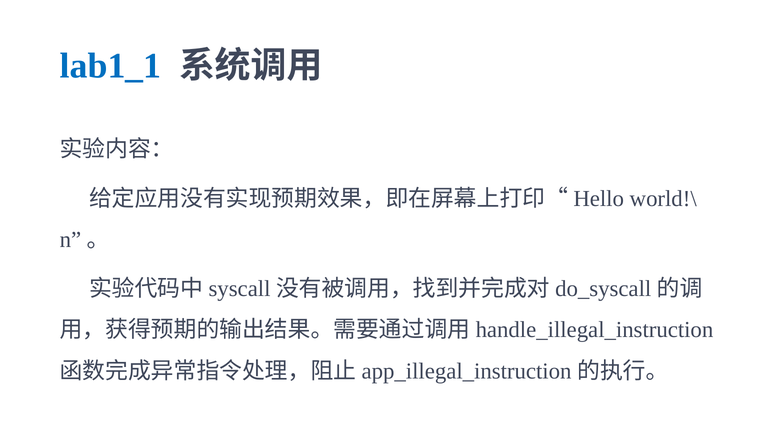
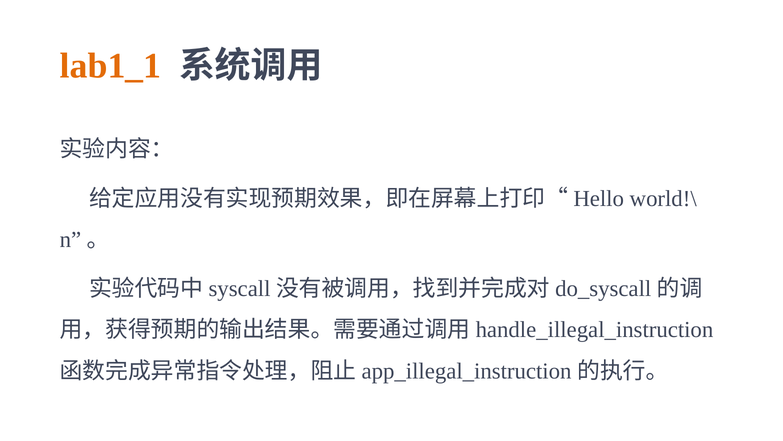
lab1_1 colour: blue -> orange
